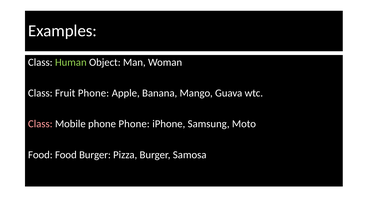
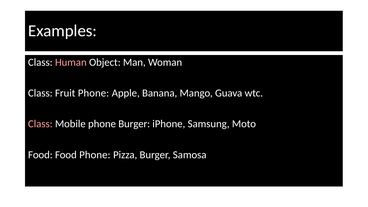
Human colour: light green -> pink
phone Phone: Phone -> Burger
Food Burger: Burger -> Phone
